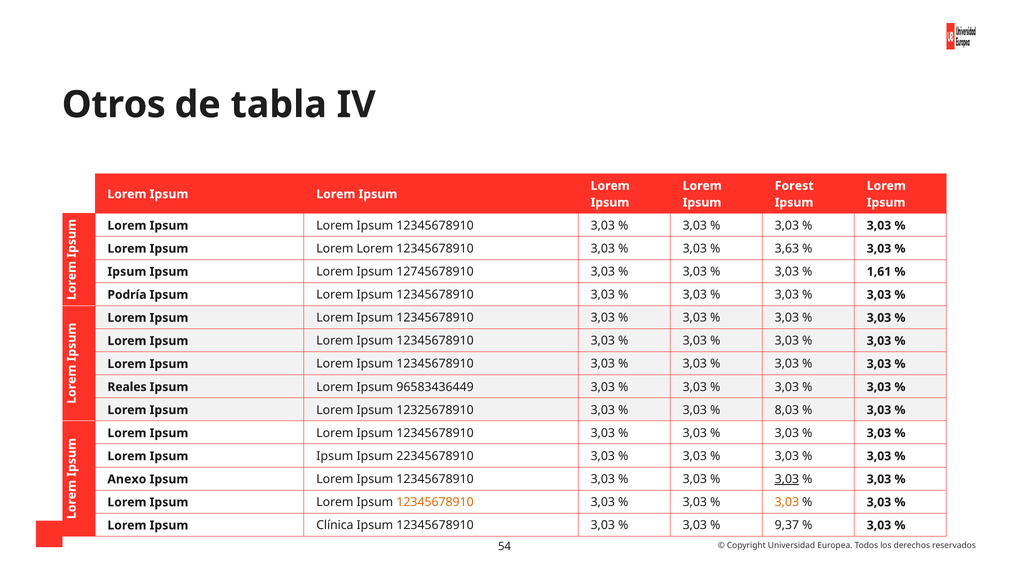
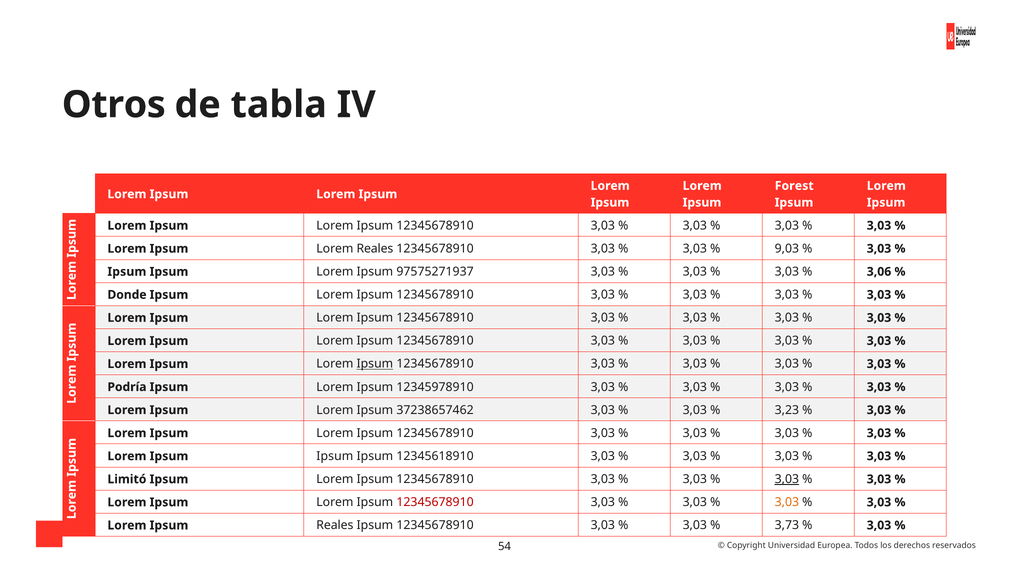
Lorem Lorem: Lorem -> Reales
3,63: 3,63 -> 9,03
12745678910: 12745678910 -> 97575271937
1,61: 1,61 -> 3,06
Podría: Podría -> Donde
Ipsum at (375, 364) underline: none -> present
Reales: Reales -> Podría
96583436449: 96583436449 -> 12345978910
12325678910: 12325678910 -> 37238657462
8,03: 8,03 -> 3,23
22345678910: 22345678910 -> 12345618910
Anexo: Anexo -> Limitó
12345678910 at (435, 502) colour: orange -> red
Ipsum Clínica: Clínica -> Reales
9,37: 9,37 -> 3,73
